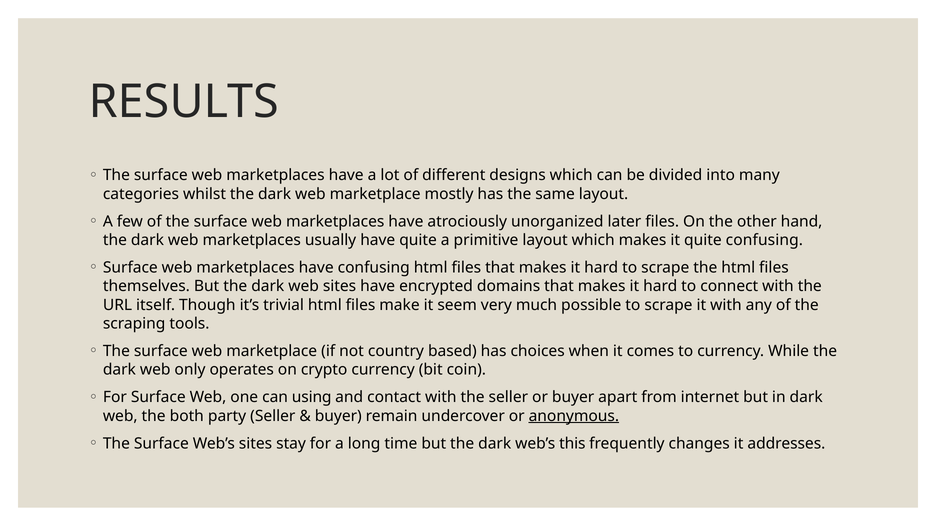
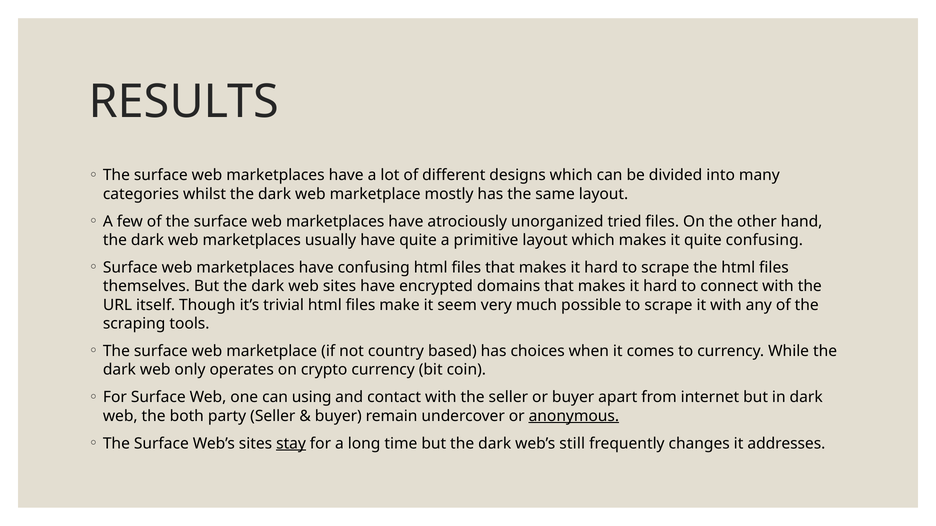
later: later -> tried
stay underline: none -> present
this: this -> still
